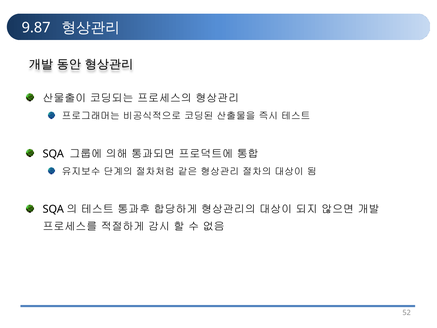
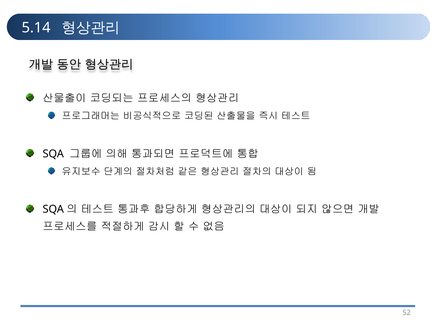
9.87: 9.87 -> 5.14
